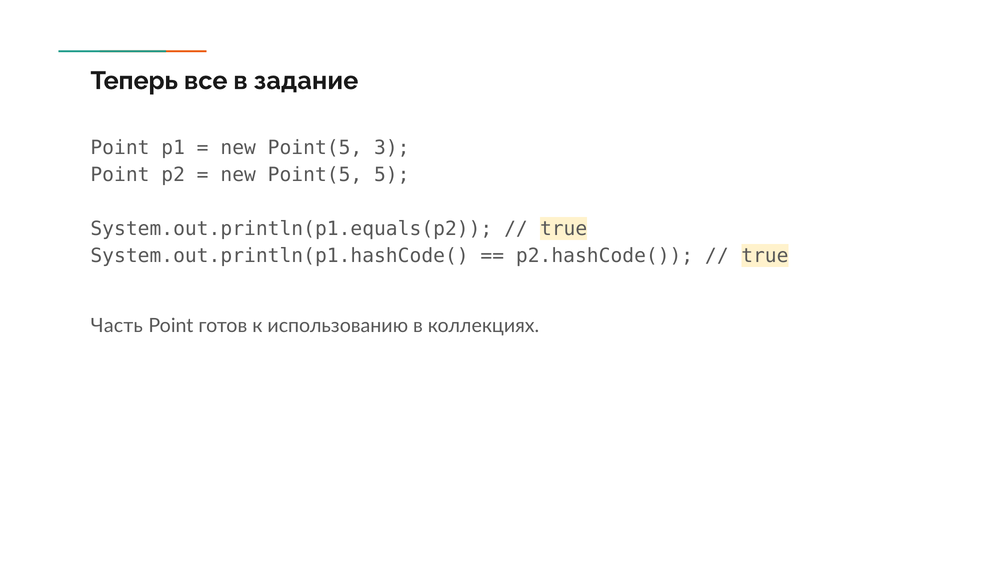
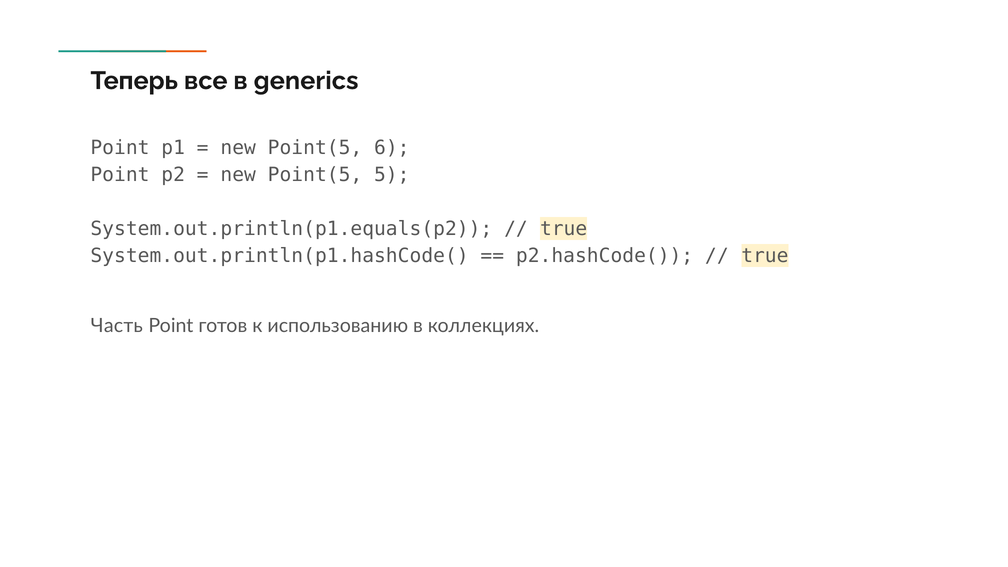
задание: задание -> generics
3: 3 -> 6
